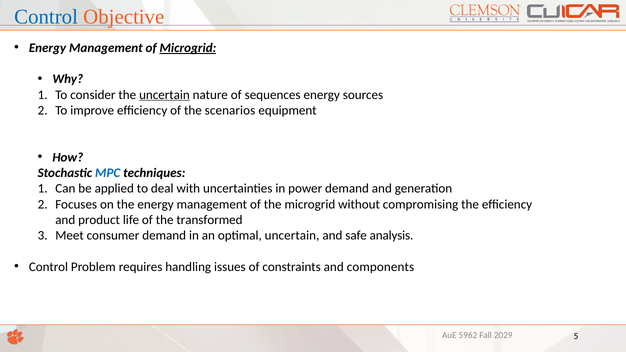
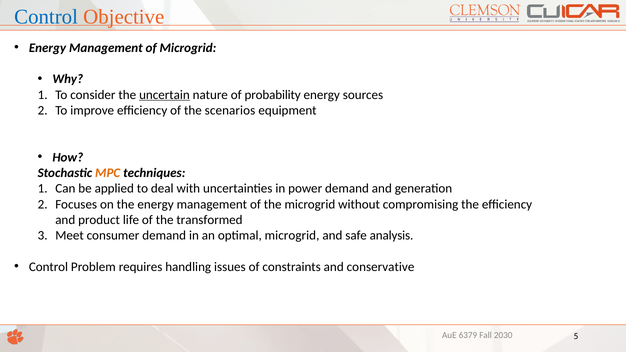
Microgrid at (188, 48) underline: present -> none
sequences: sequences -> probability
MPC colour: blue -> orange
optimal uncertain: uncertain -> microgrid
components: components -> conservative
5962: 5962 -> 6379
2029: 2029 -> 2030
